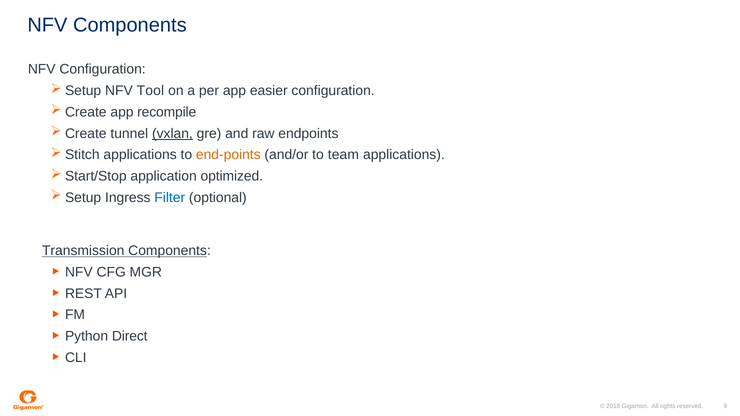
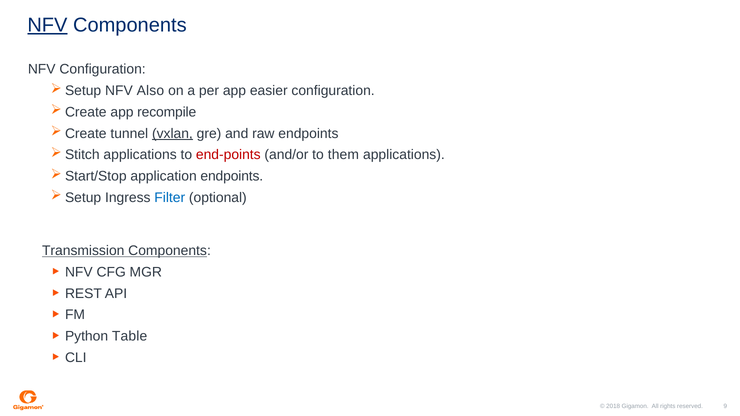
NFV at (47, 25) underline: none -> present
Tool: Tool -> Also
end-points colour: orange -> red
team: team -> them
application optimized: optimized -> endpoints
Direct: Direct -> Table
